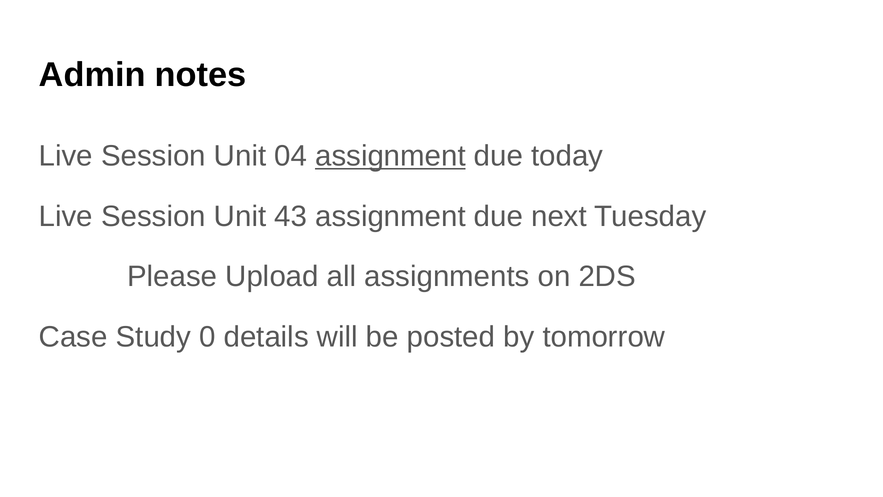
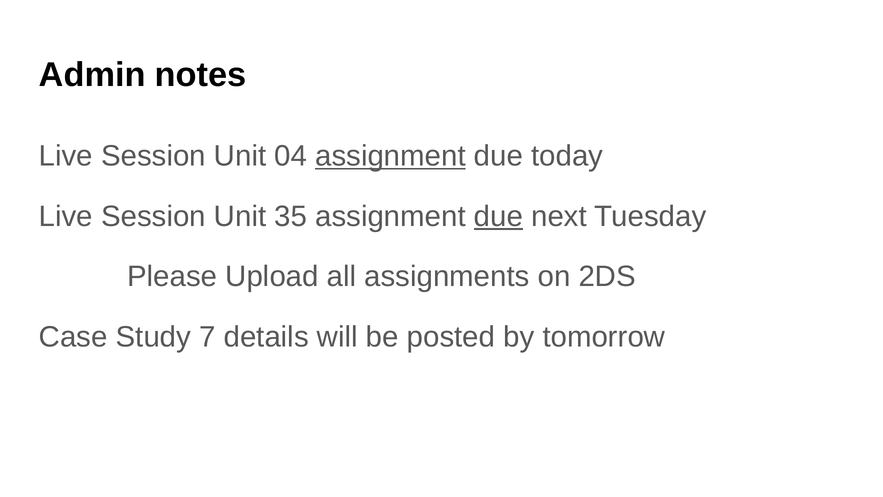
43: 43 -> 35
due at (499, 216) underline: none -> present
0: 0 -> 7
